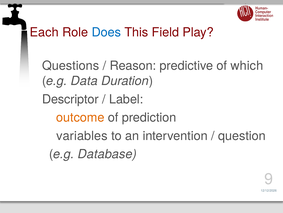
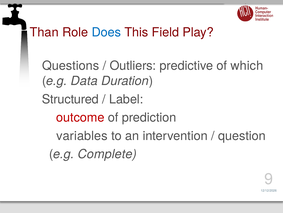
Each: Each -> Than
Reason: Reason -> Outliers
Descriptor: Descriptor -> Structured
outcome colour: orange -> red
Database: Database -> Complete
